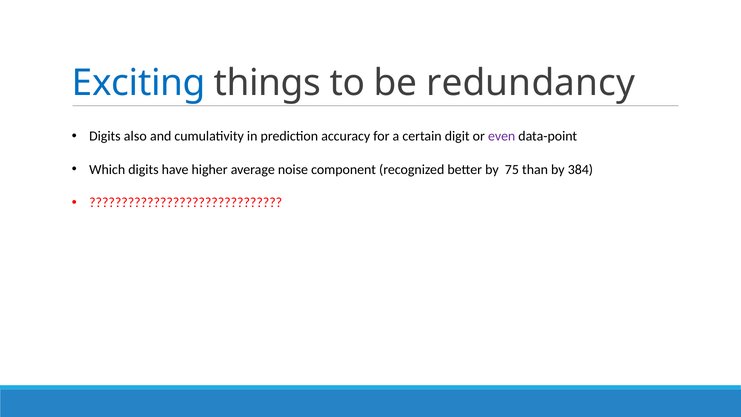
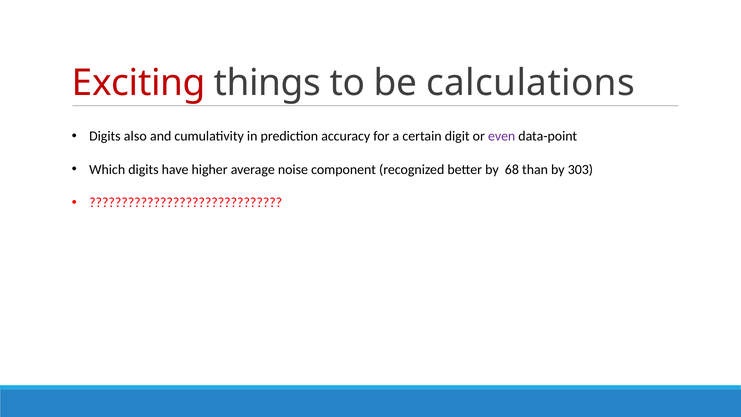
Exciting colour: blue -> red
redundancy: redundancy -> calculations
75: 75 -> 68
384: 384 -> 303
